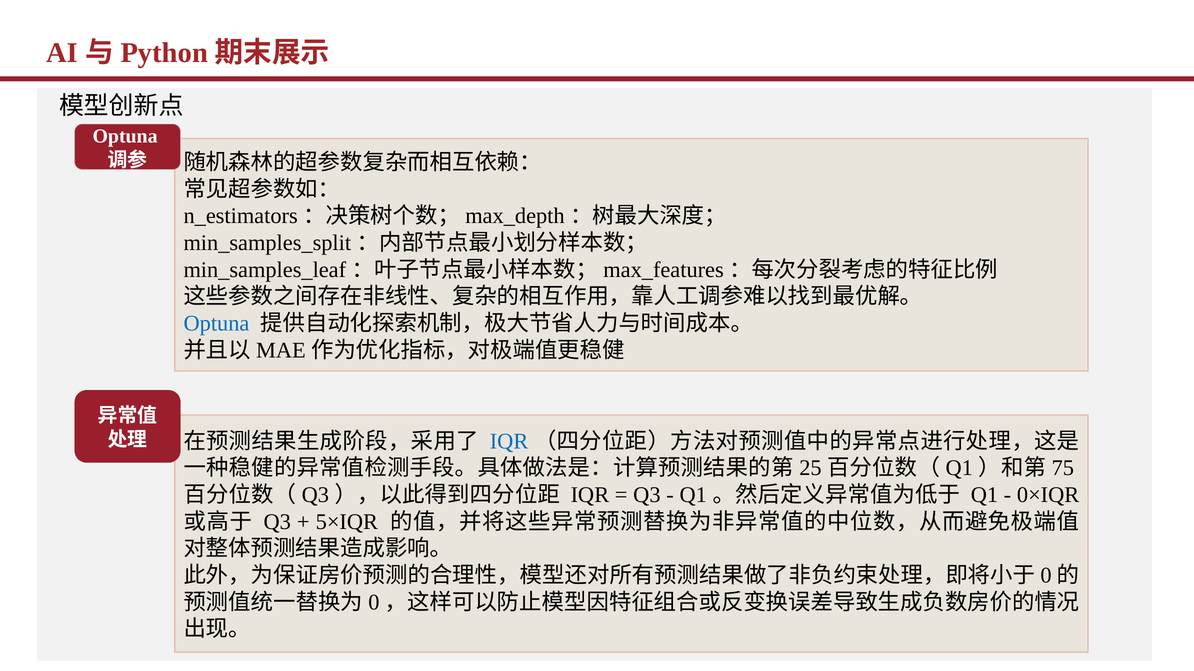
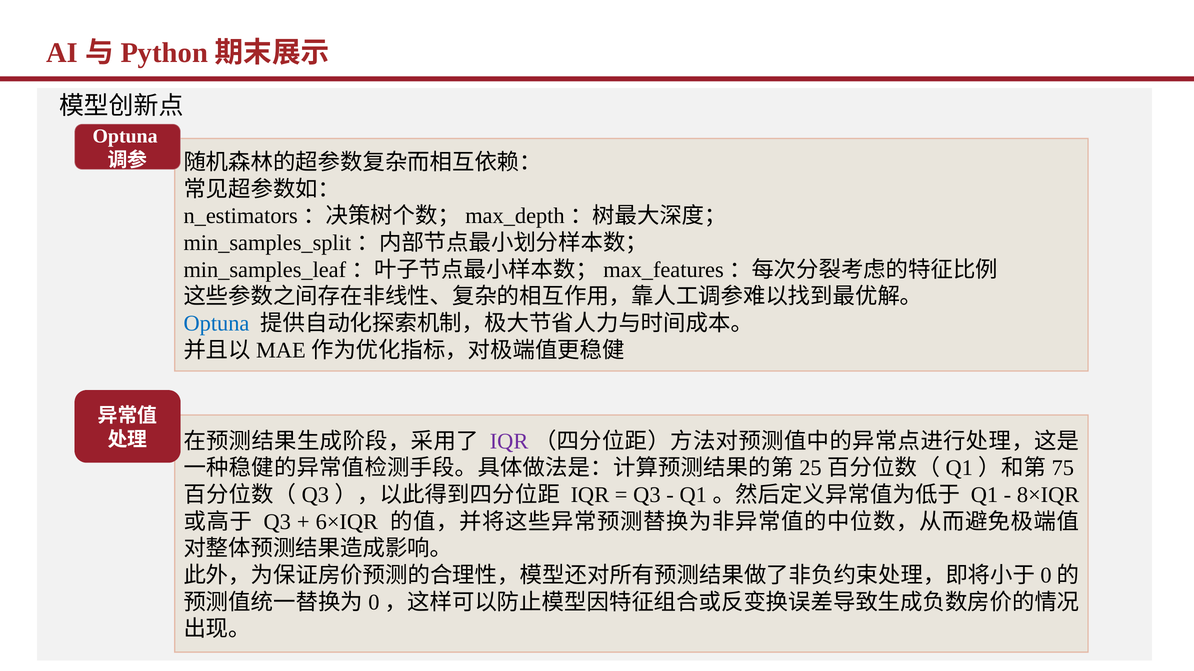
IQR at (509, 442) colour: blue -> purple
0×IQR: 0×IQR -> 8×IQR
5×IQR: 5×IQR -> 6×IQR
